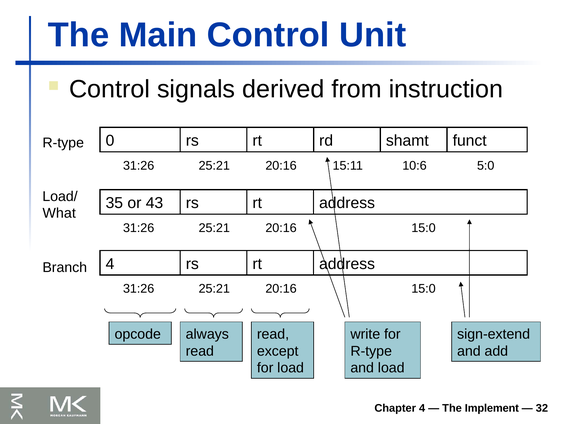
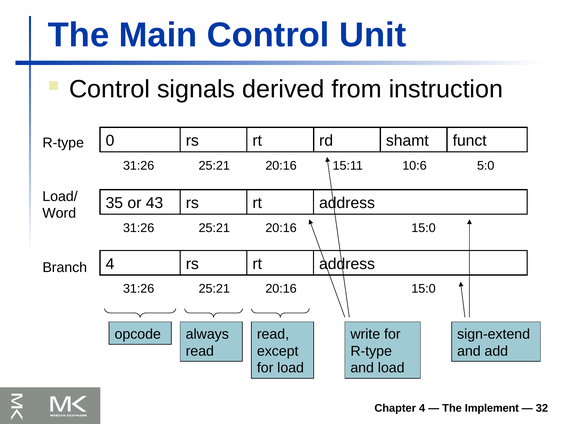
What: What -> Word
